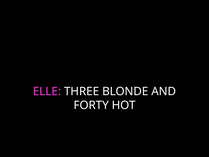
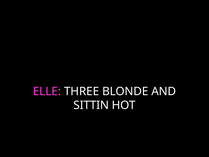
FORTY: FORTY -> SITTIN
